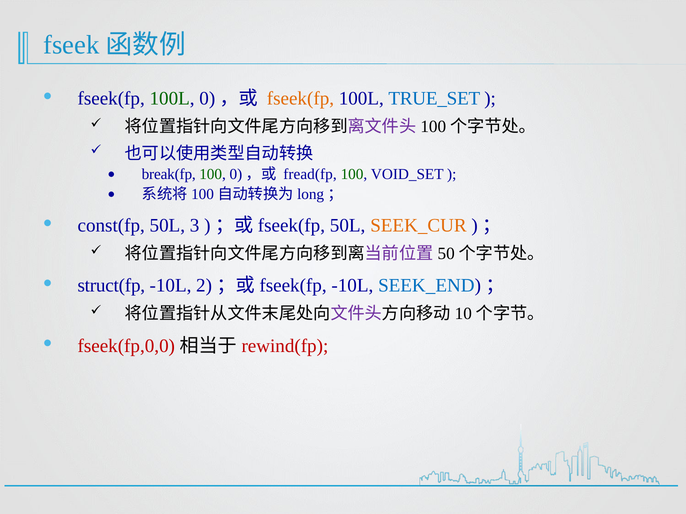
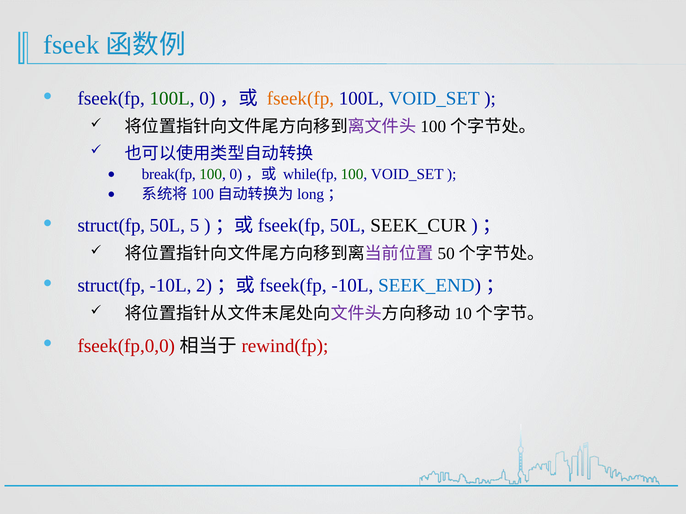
100L TRUE_SET: TRUE_SET -> VOID_SET
fread(fp: fread(fp -> while(fp
const(fp at (111, 226): const(fp -> struct(fp
3: 3 -> 5
SEEK_CUR colour: orange -> black
